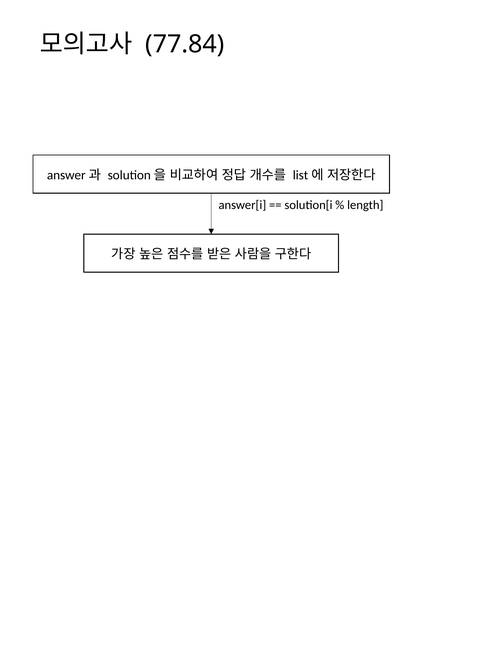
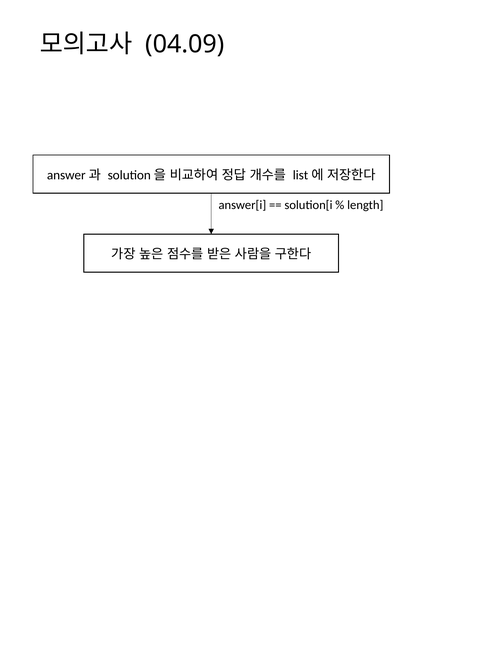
77.84: 77.84 -> 04.09
